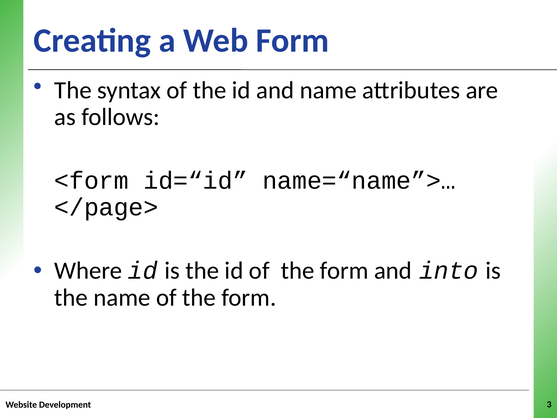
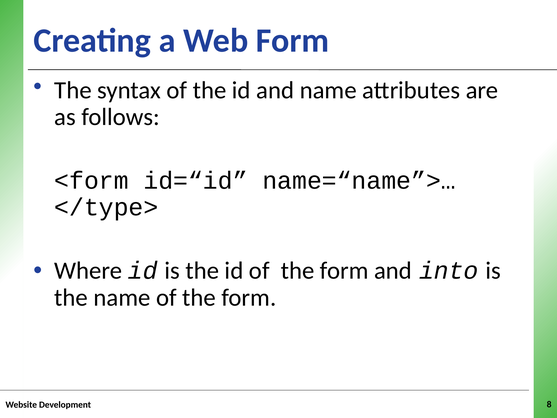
</page>: </page> -> </type>
3: 3 -> 8
